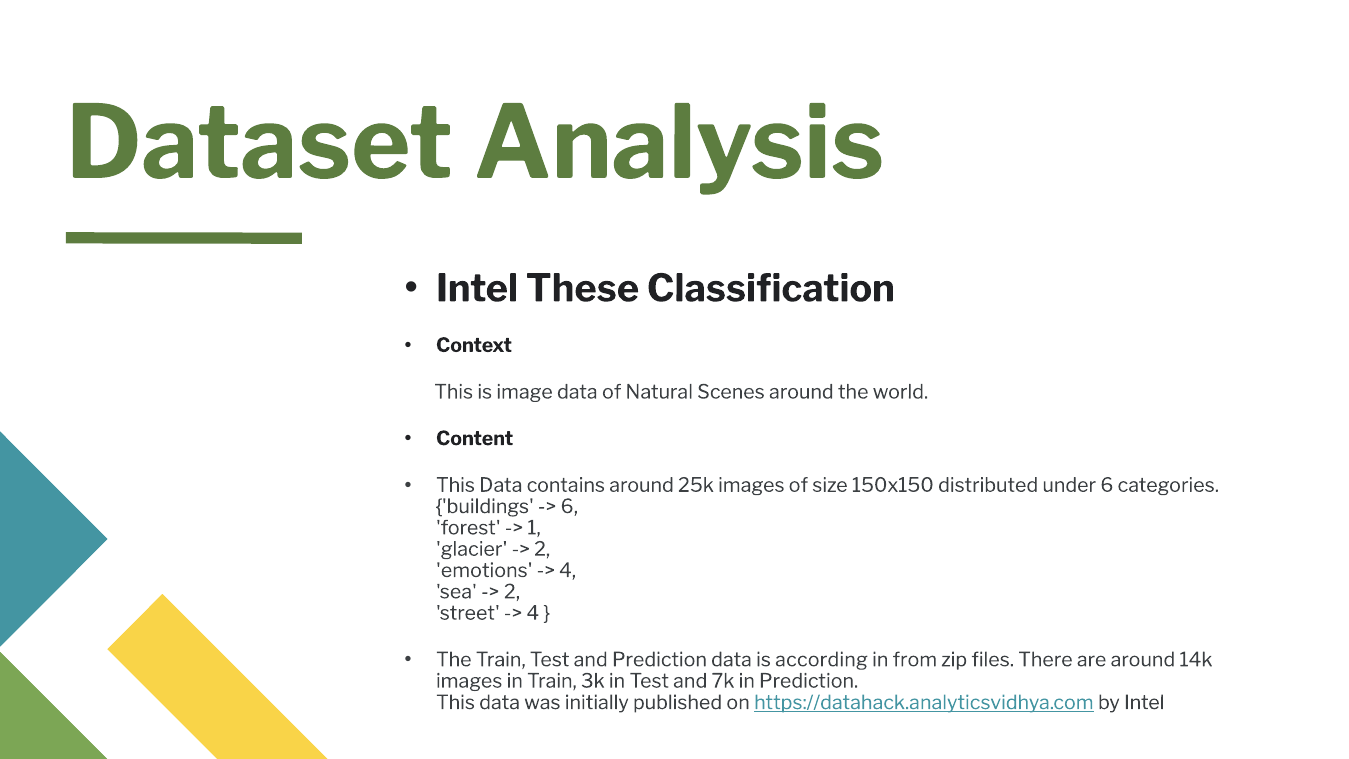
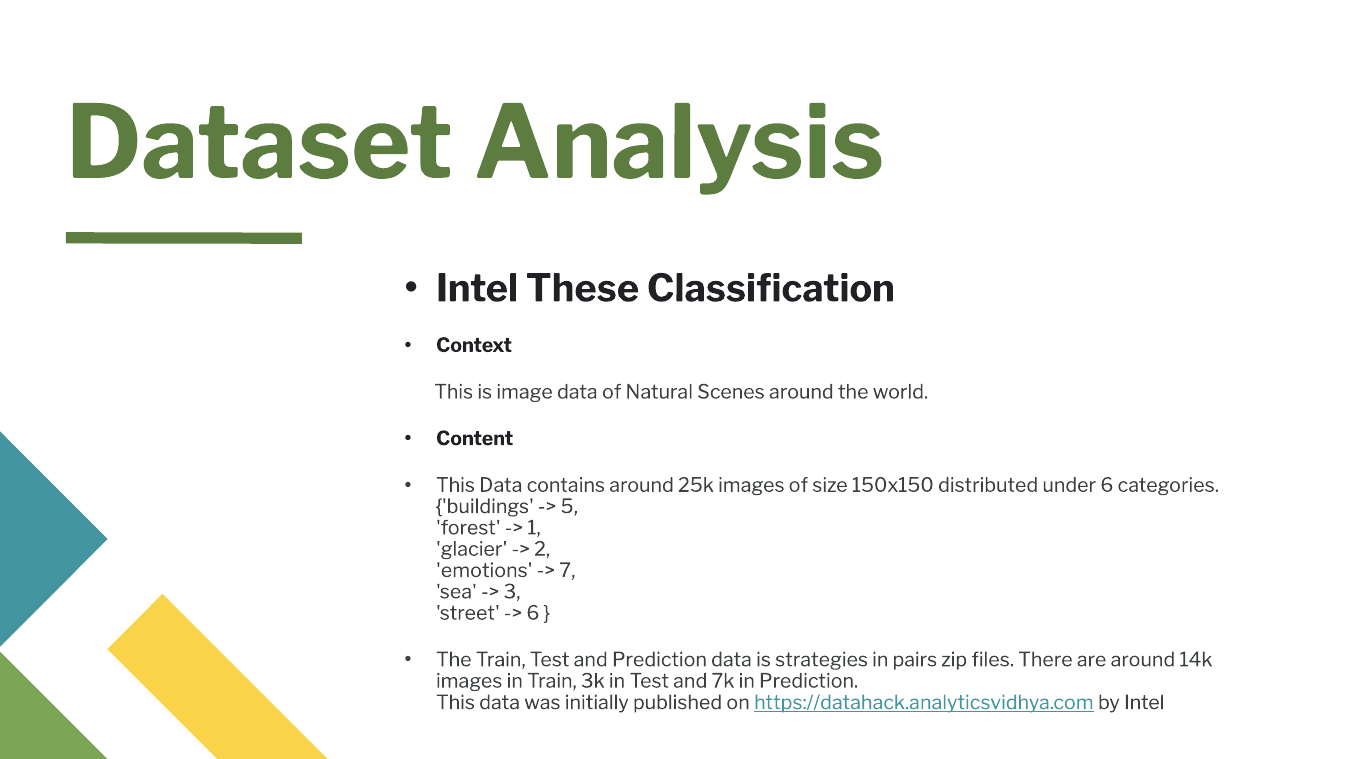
6 at (569, 506): 6 -> 5
4 at (568, 570): 4 -> 7
2 at (512, 592): 2 -> 3
4 at (533, 613): 4 -> 6
according: according -> strategies
from: from -> pairs
